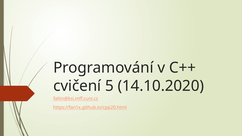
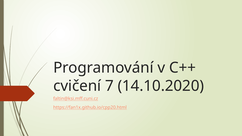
5: 5 -> 7
